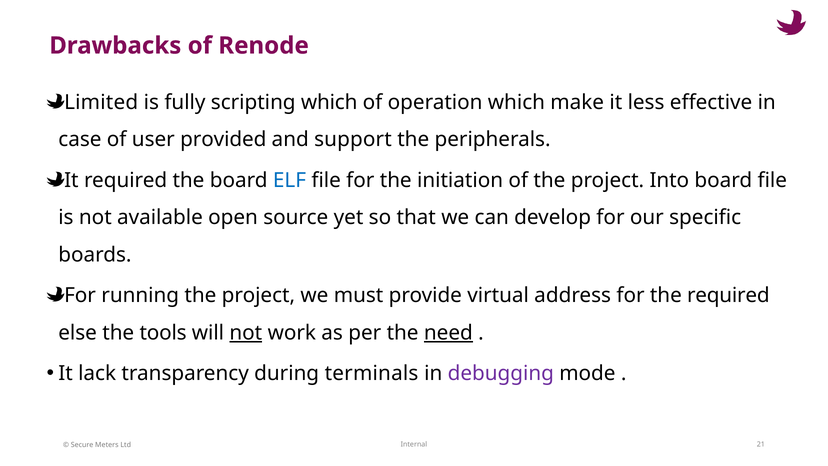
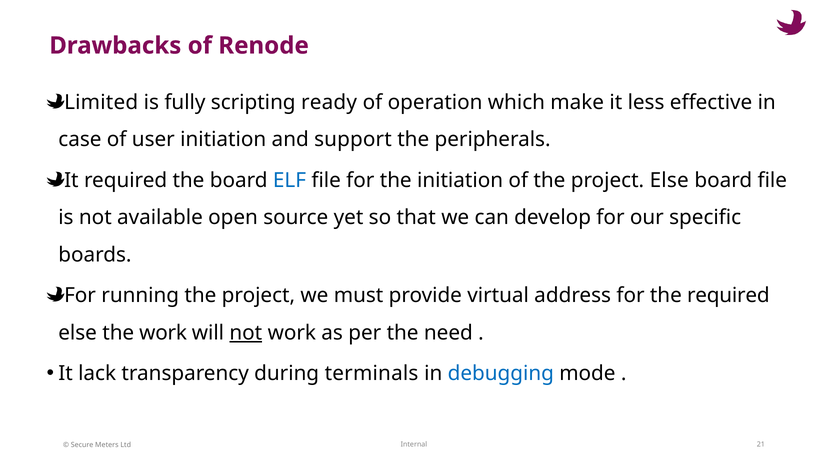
scripting which: which -> ready
user provided: provided -> initiation
project Into: Into -> Else
the tools: tools -> work
need underline: present -> none
debugging colour: purple -> blue
